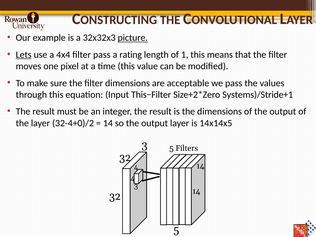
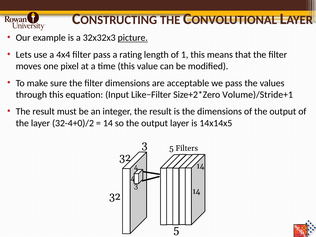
Lets underline: present -> none
This−Filter: This−Filter -> Like−Filter
Systems)/Stride+1: Systems)/Stride+1 -> Volume)/Stride+1
